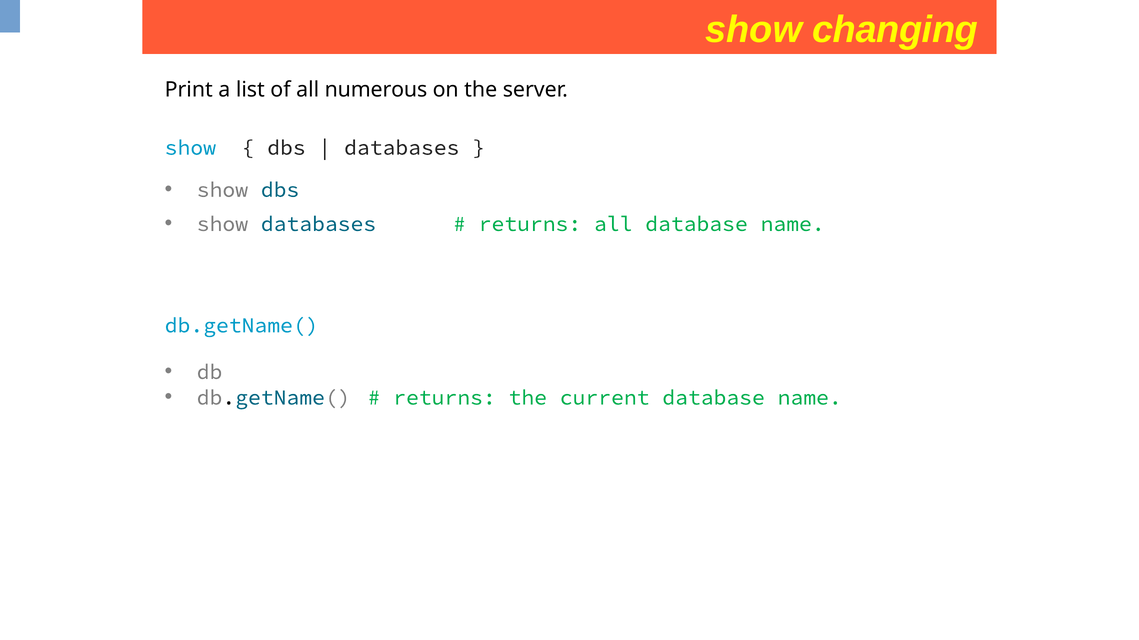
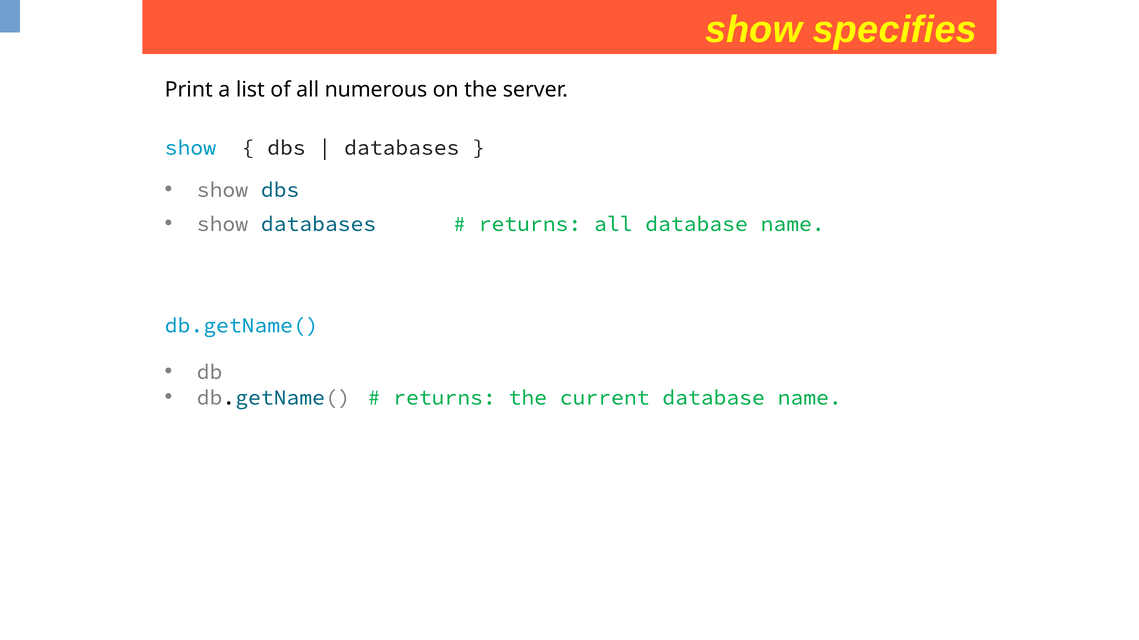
changing: changing -> specifies
